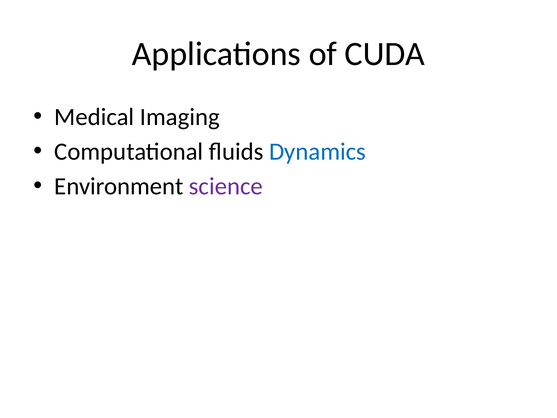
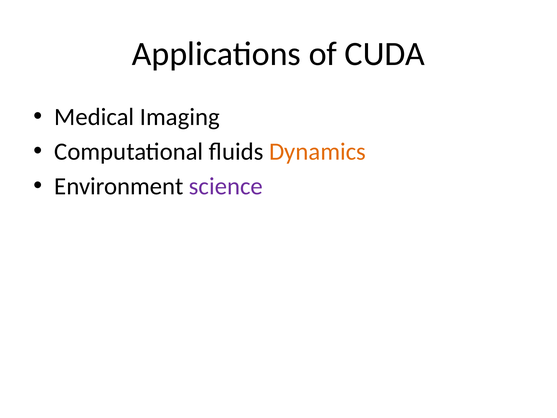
Dynamics colour: blue -> orange
